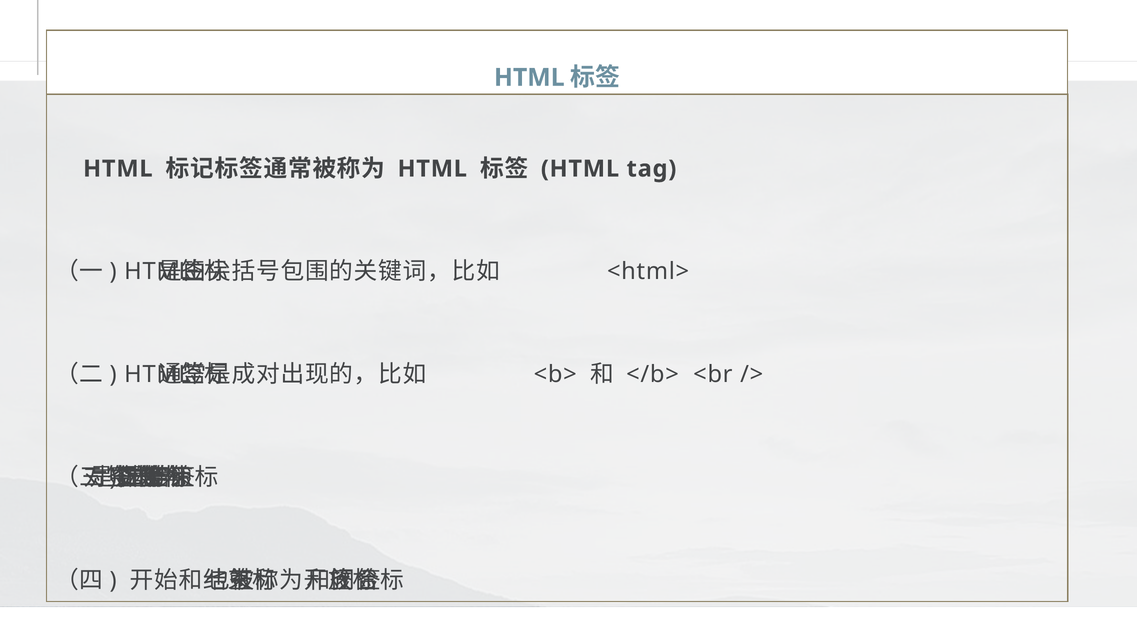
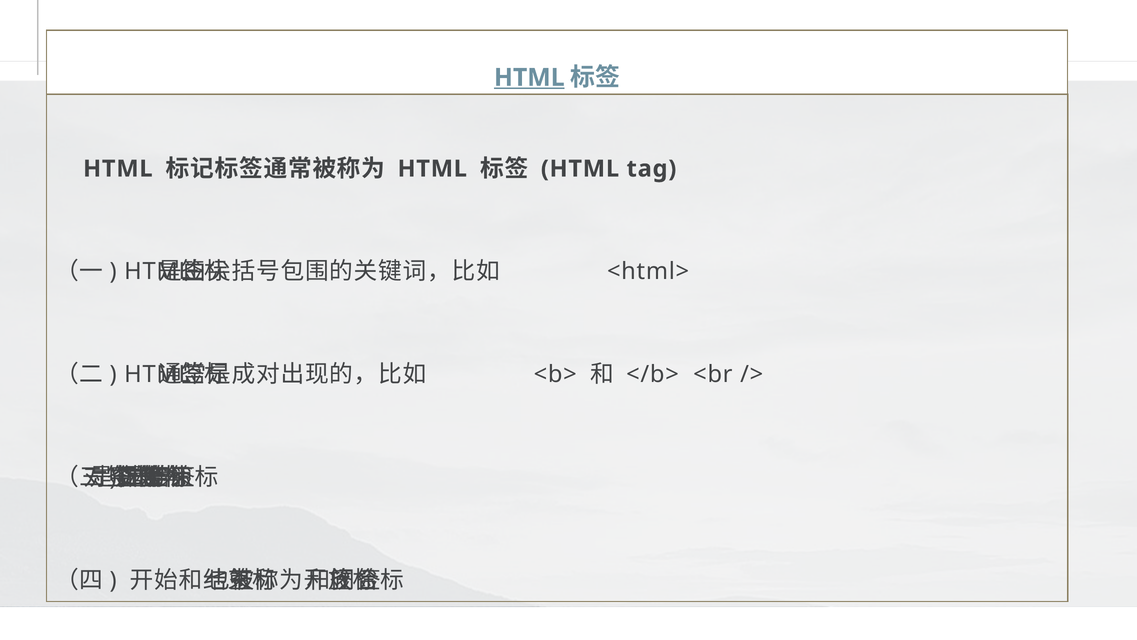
HTML at (529, 78) underline: none -> present
